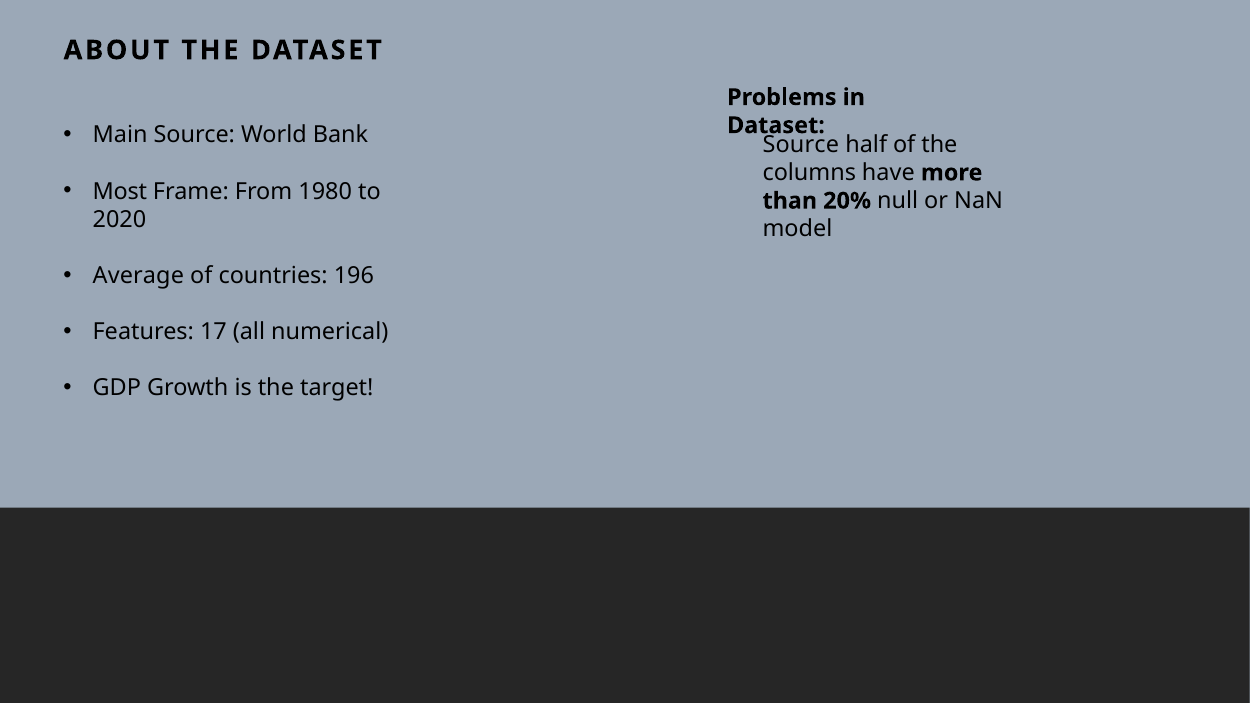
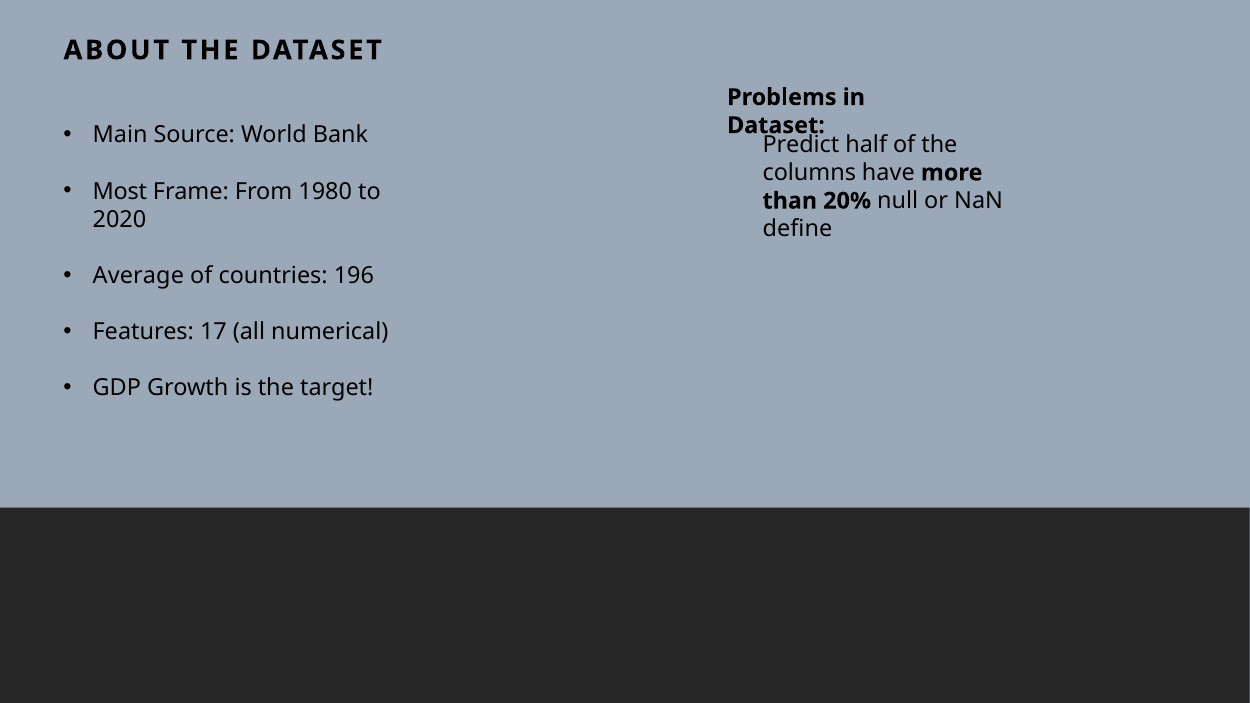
Source at (801, 145): Source -> Predict
model: model -> define
